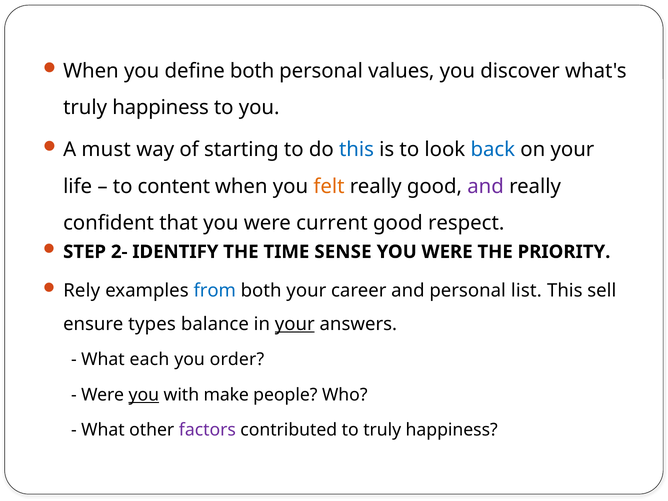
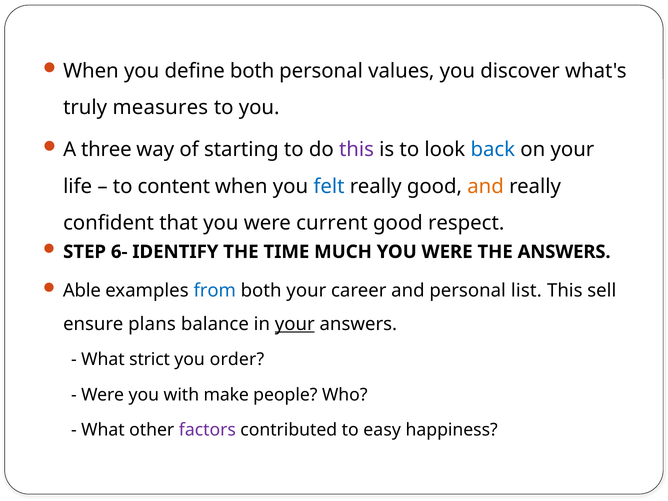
happiness at (161, 108): happiness -> measures
must: must -> three
this at (357, 150) colour: blue -> purple
felt colour: orange -> blue
and at (486, 186) colour: purple -> orange
2-: 2- -> 6-
SENSE: SENSE -> MUCH
THE PRIORITY: PRIORITY -> ANSWERS
Rely: Rely -> Able
types: types -> plans
each: each -> strict
you at (144, 395) underline: present -> none
to truly: truly -> easy
